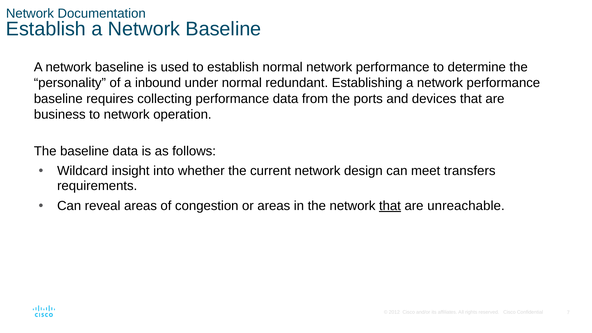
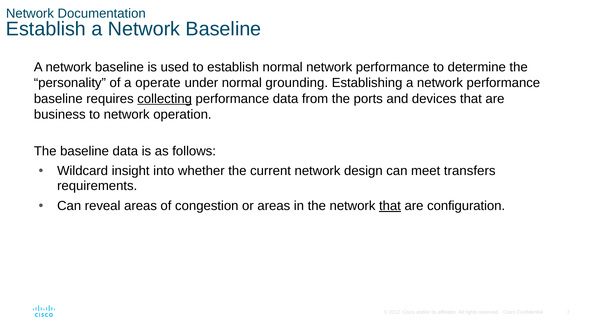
inbound: inbound -> operate
redundant: redundant -> grounding
collecting underline: none -> present
unreachable: unreachable -> configuration
